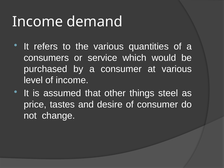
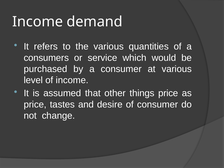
things steel: steel -> price
